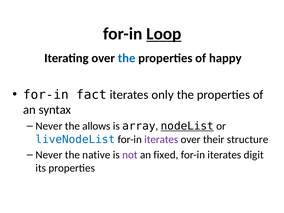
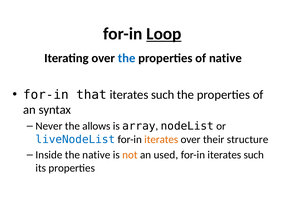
of happy: happy -> native
fact: fact -> that
only at (163, 95): only -> such
nodeList underline: present -> none
iterates at (161, 139) colour: purple -> orange
Never at (49, 155): Never -> Inside
not colour: purple -> orange
fixed: fixed -> used
for-in iterates digit: digit -> such
